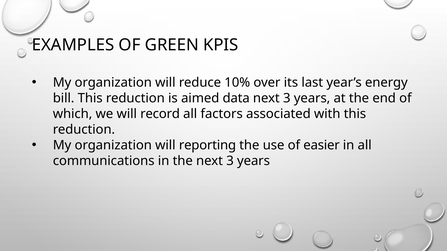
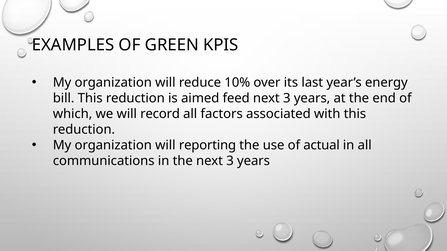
data: data -> feed
easier: easier -> actual
